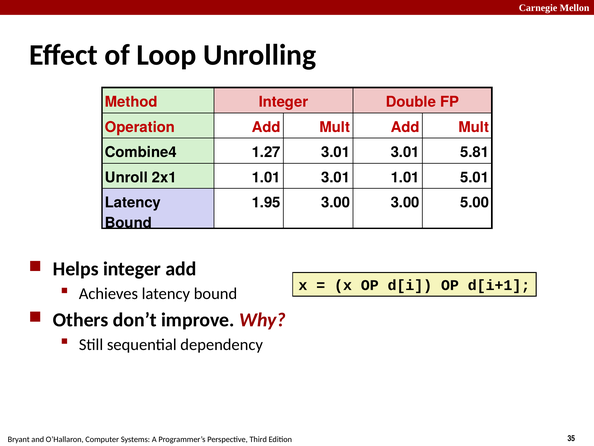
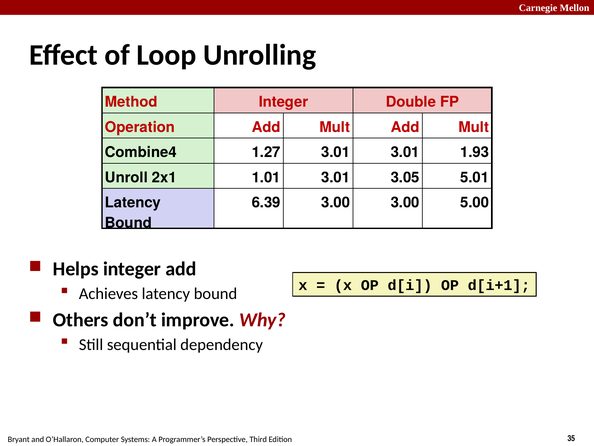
5.81: 5.81 -> 1.93
3.01 1.01: 1.01 -> 3.05
1.95: 1.95 -> 6.39
